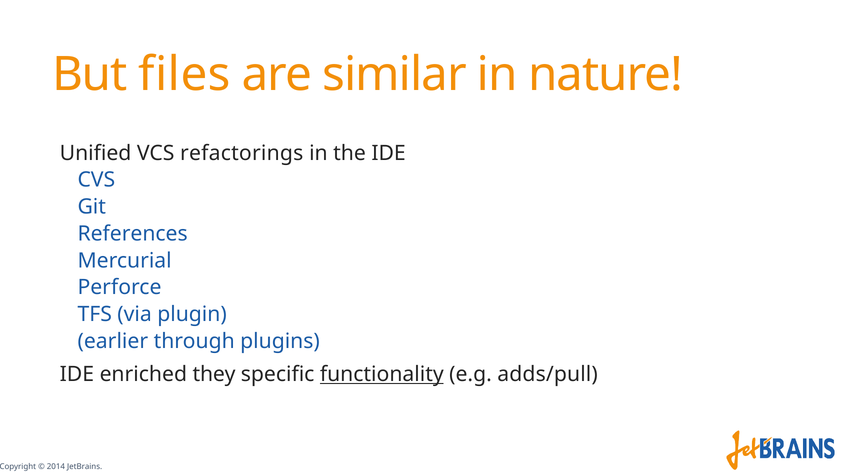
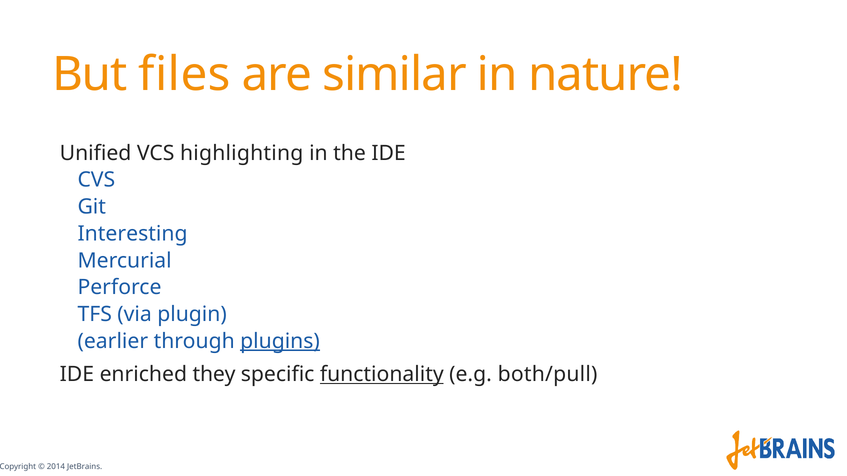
refactorings: refactorings -> highlighting
References: References -> Interesting
plugins underline: none -> present
adds/pull: adds/pull -> both/pull
